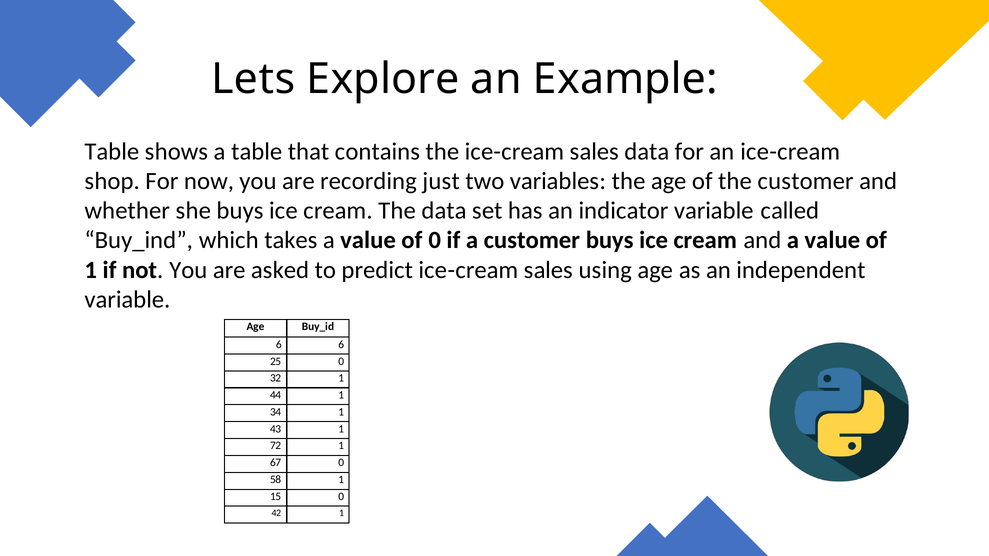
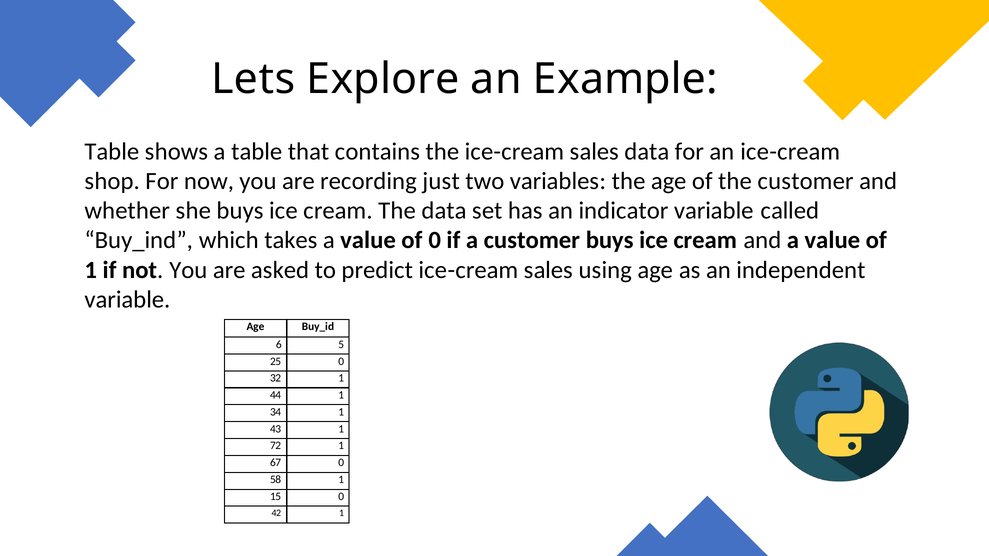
6 6: 6 -> 5
